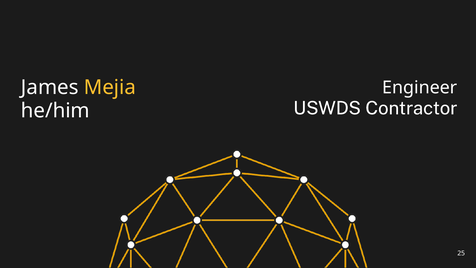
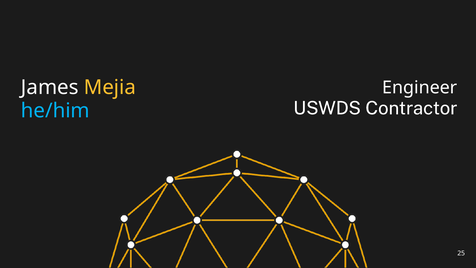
he/him colour: white -> light blue
